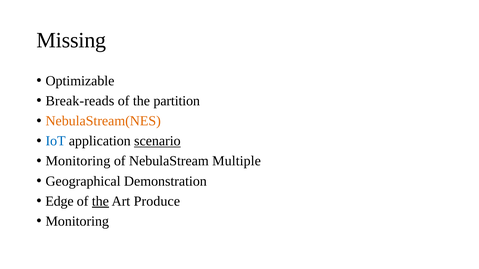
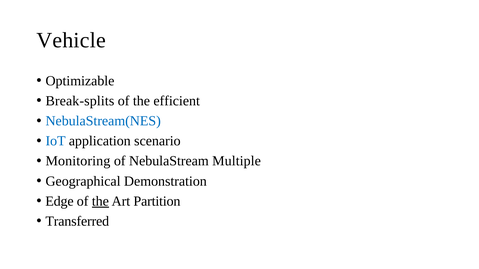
Missing: Missing -> Vehicle
Break-reads: Break-reads -> Break-splits
partition: partition -> efficient
NebulaStream(NES colour: orange -> blue
scenario underline: present -> none
Produce: Produce -> Partition
Monitoring at (77, 222): Monitoring -> Transferred
